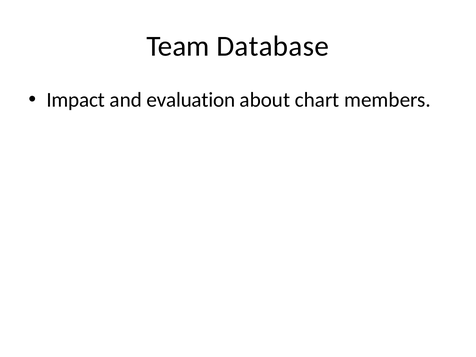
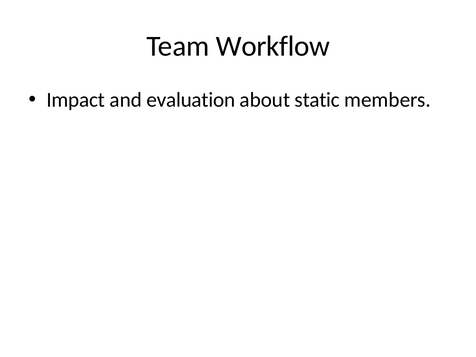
Database: Database -> Workflow
chart: chart -> static
